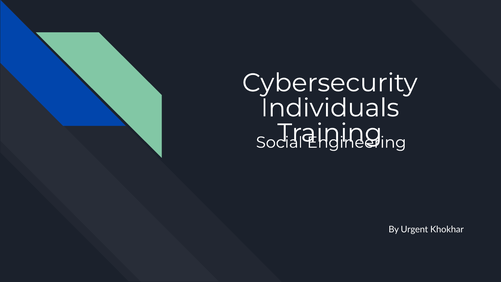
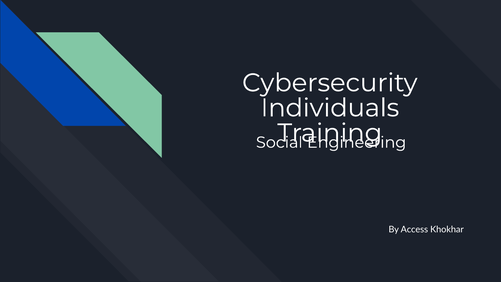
Urgent: Urgent -> Access
